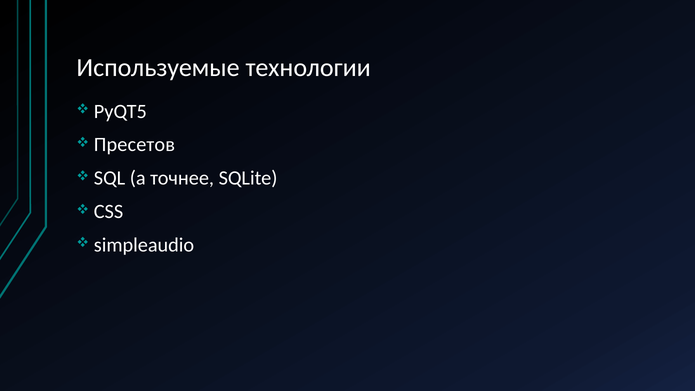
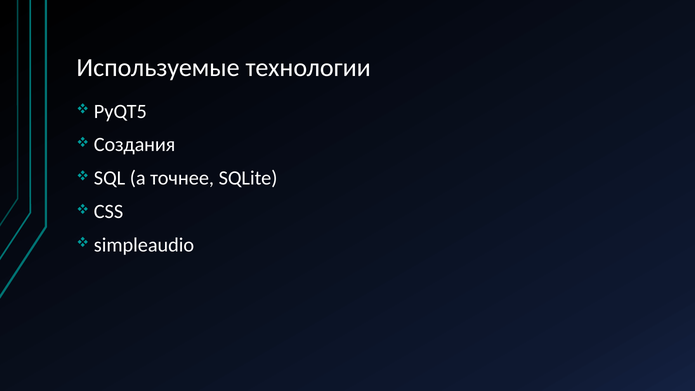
Пресетов: Пресетов -> Создания
